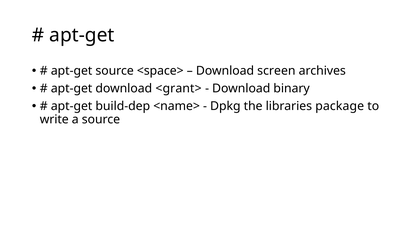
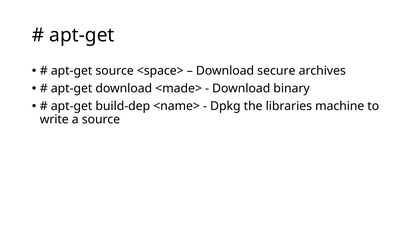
screen: screen -> secure
<grant>: <grant> -> <made>
package: package -> machine
